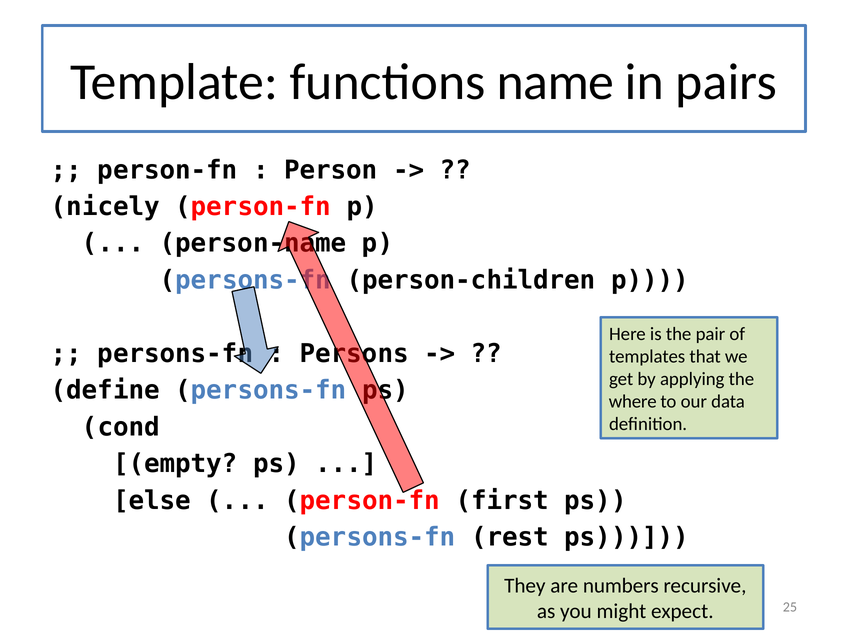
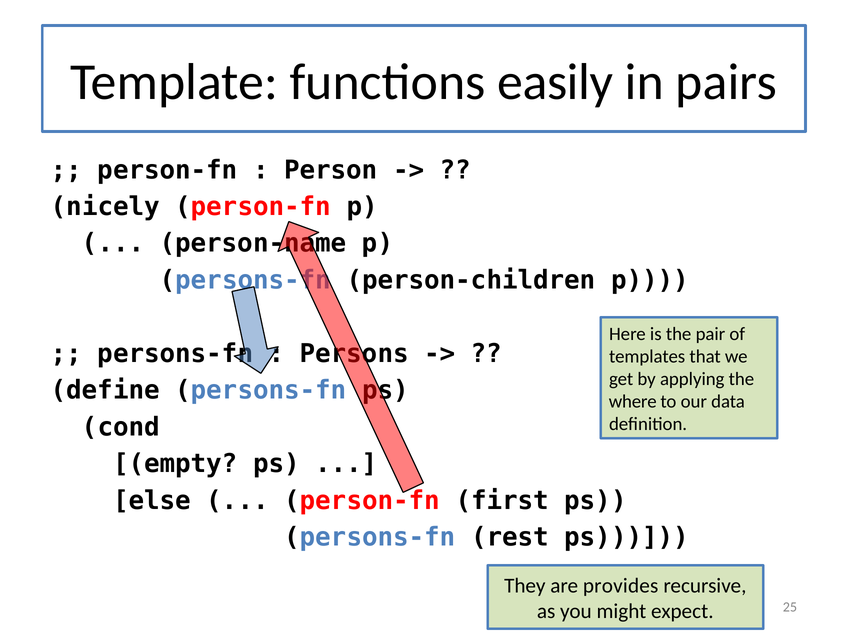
name: name -> easily
numbers: numbers -> provides
